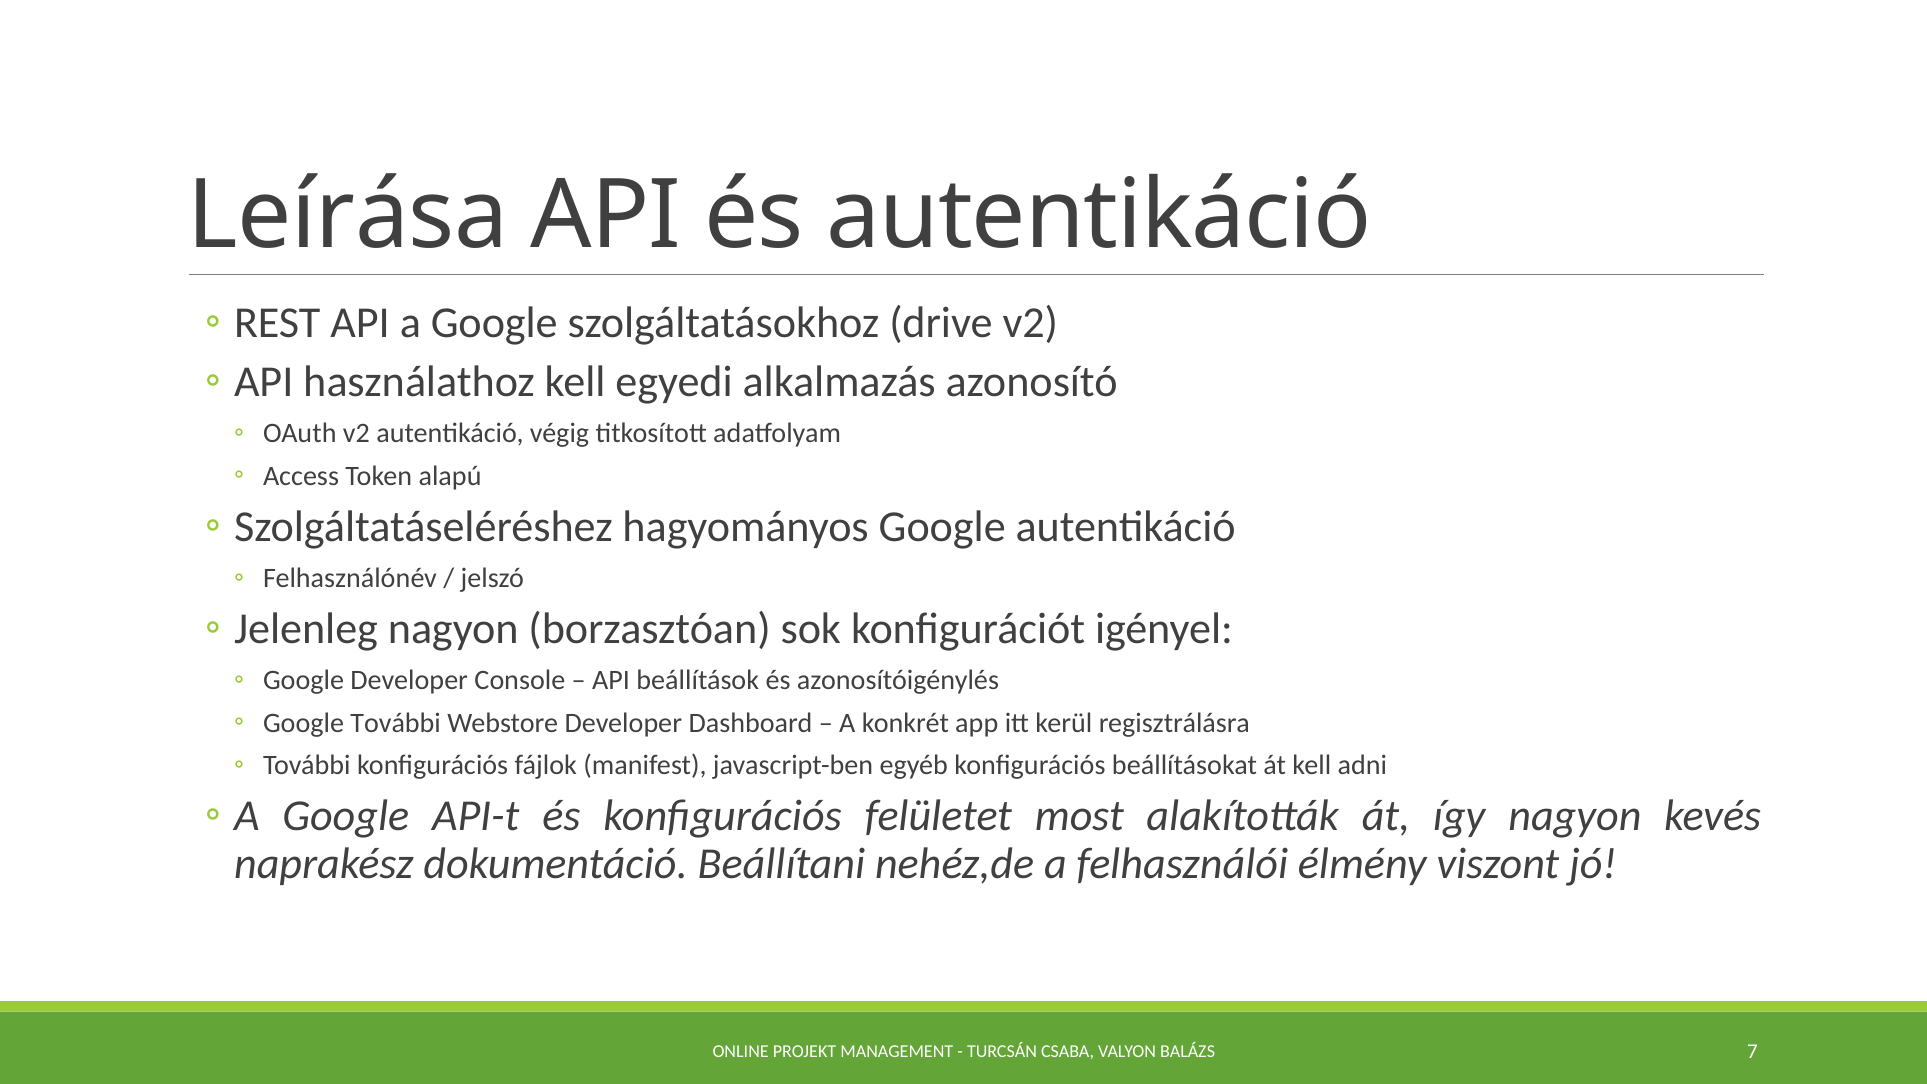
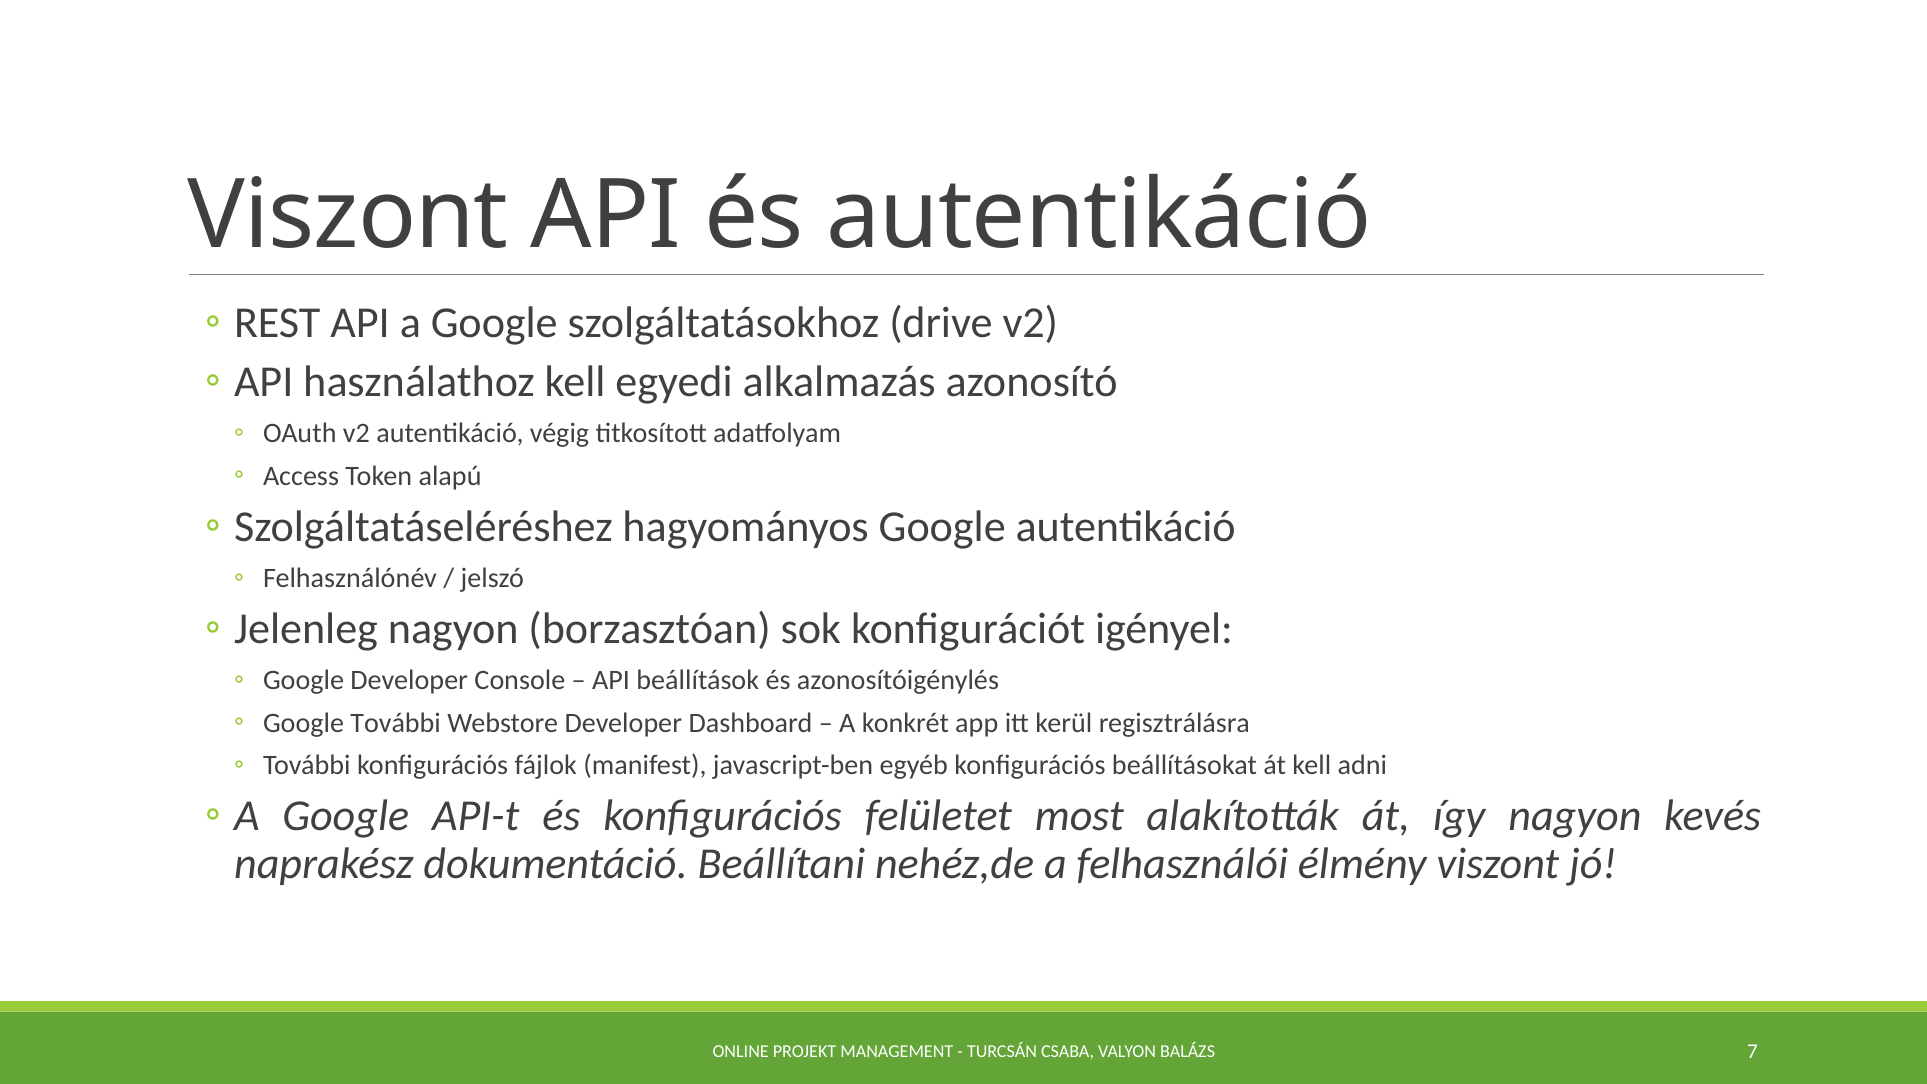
Leírása at (348, 216): Leírása -> Viszont
